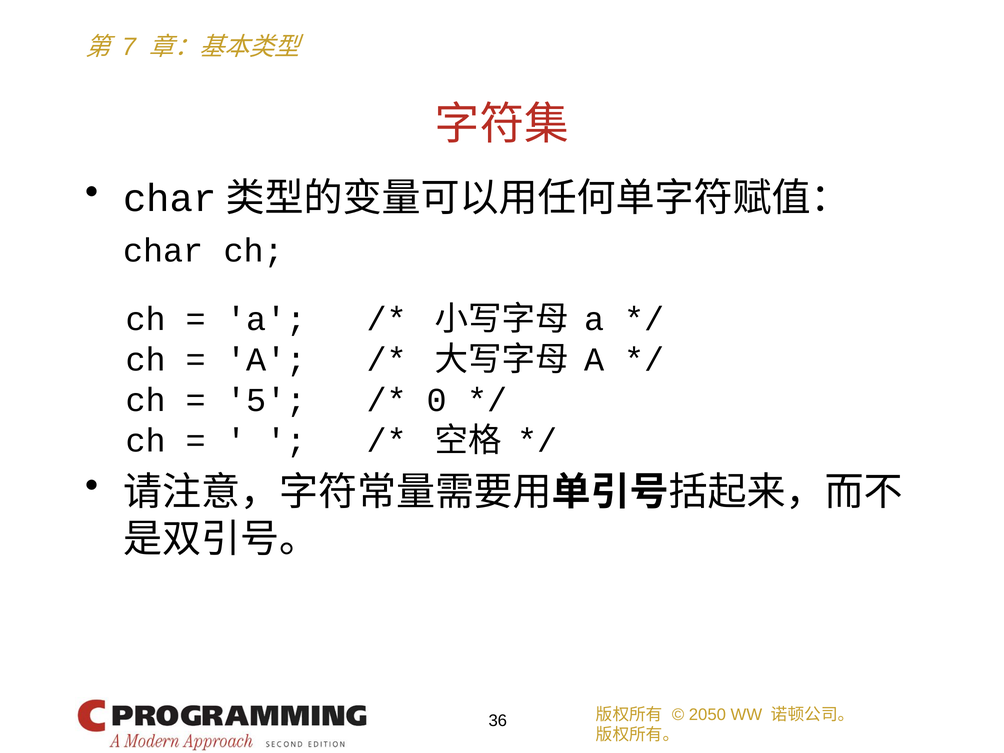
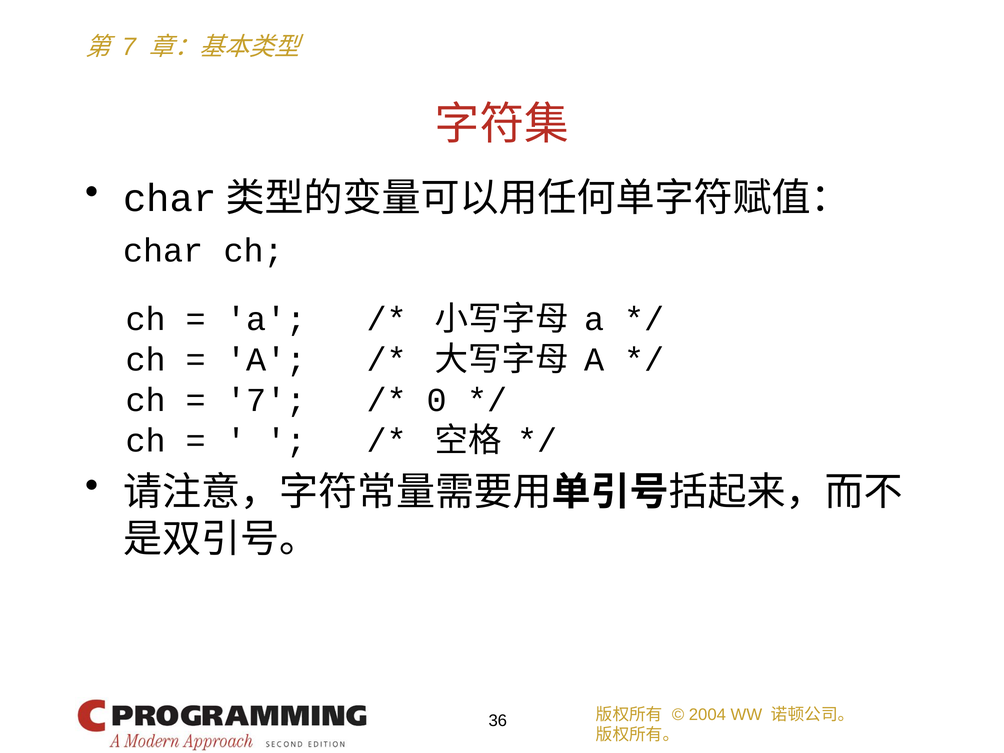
5 at (266, 400): 5 -> 7
2050: 2050 -> 2004
